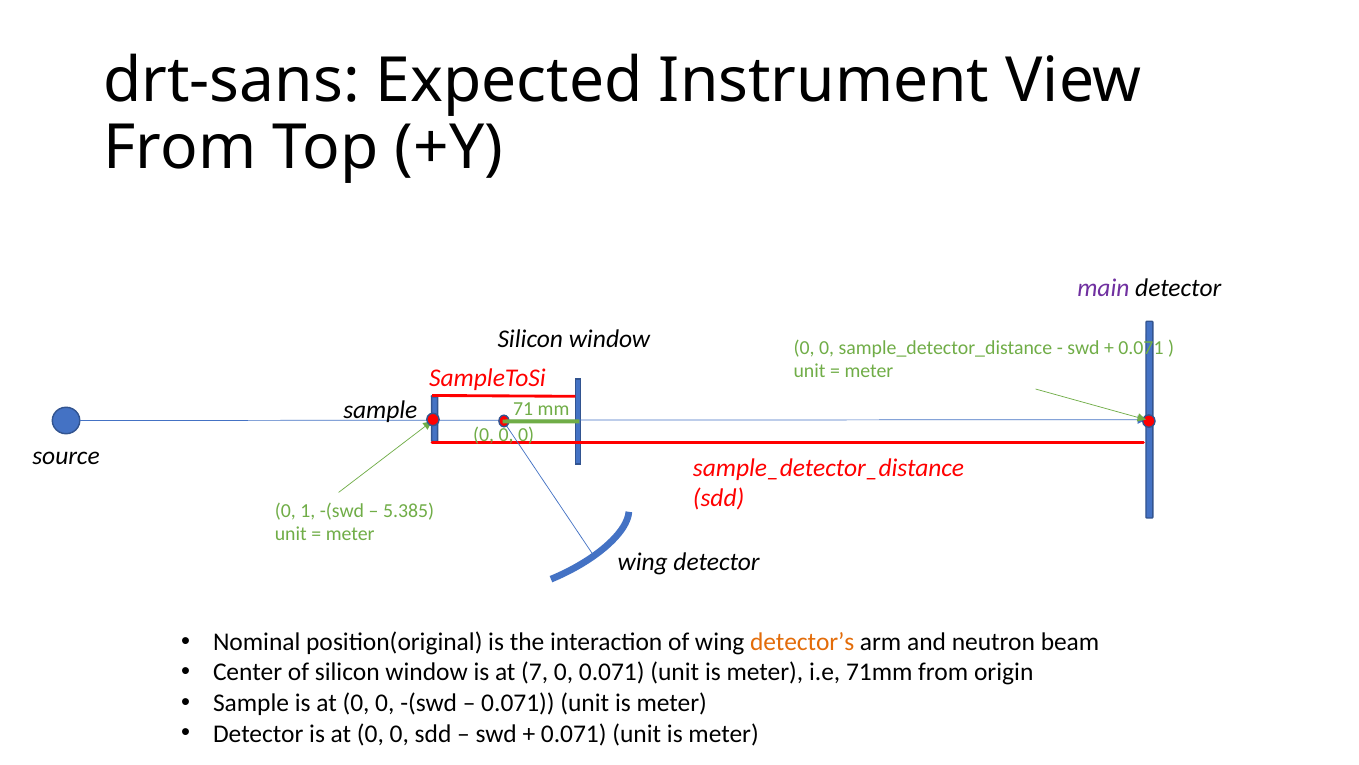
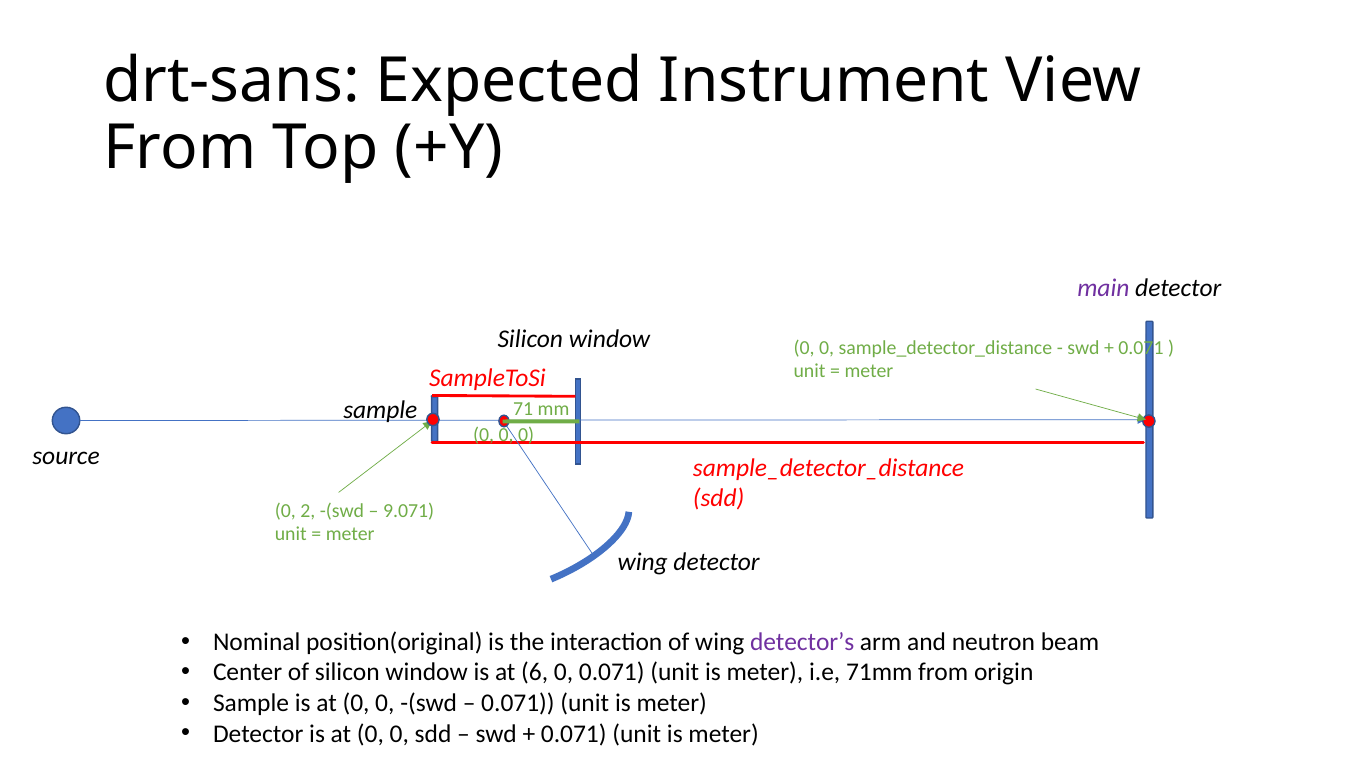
1: 1 -> 2
5.385: 5.385 -> 9.071
detector’s colour: orange -> purple
7: 7 -> 6
